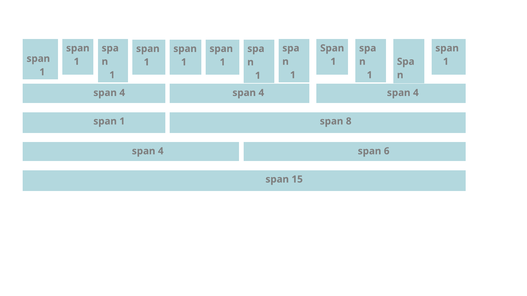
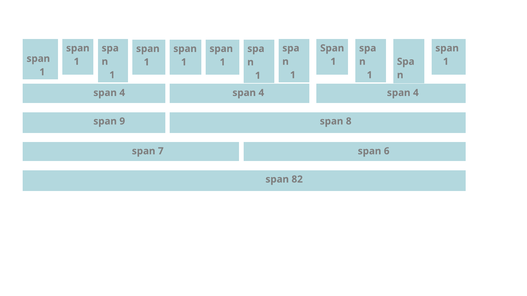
1 at (122, 121): 1 -> 9
4 at (161, 151): 4 -> 7
15: 15 -> 82
